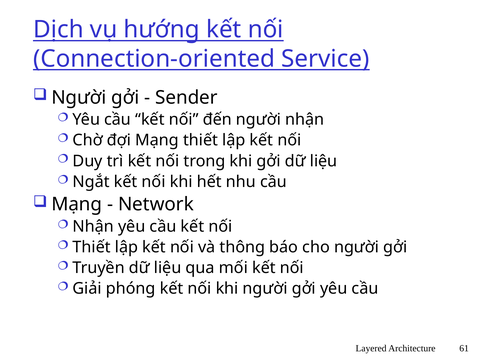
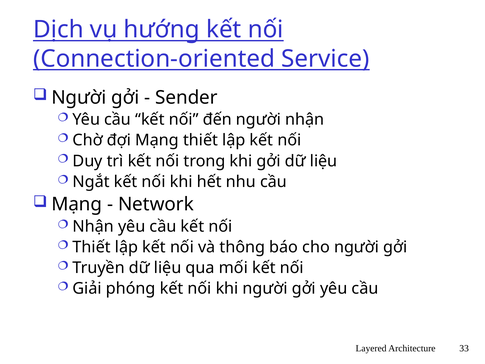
61: 61 -> 33
